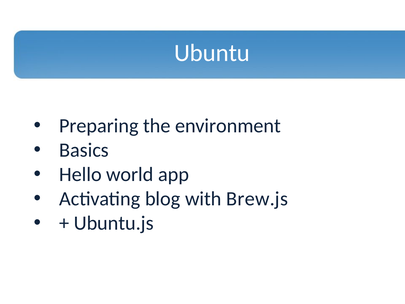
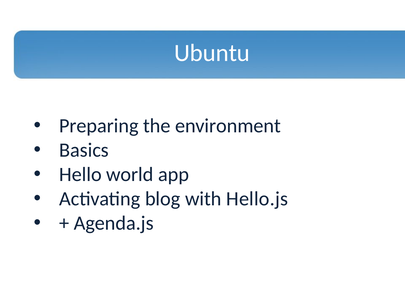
Brew.js: Brew.js -> Hello.js
Ubuntu.js: Ubuntu.js -> Agenda.js
